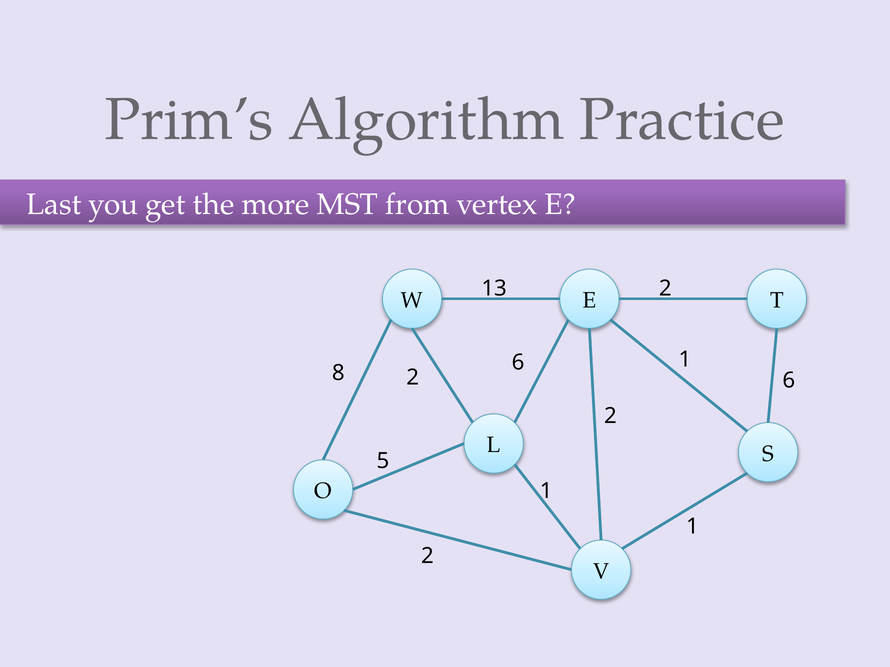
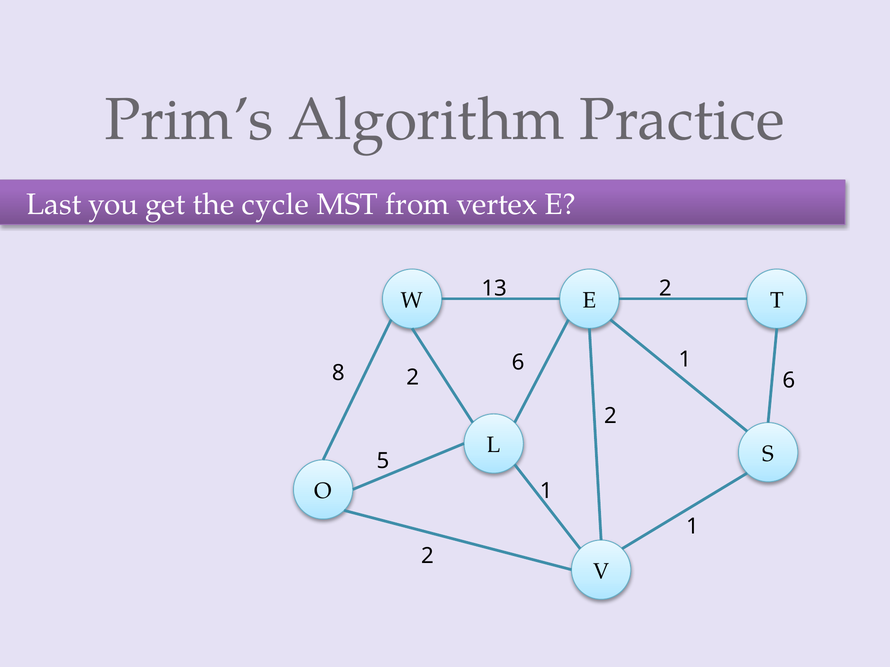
more: more -> cycle
